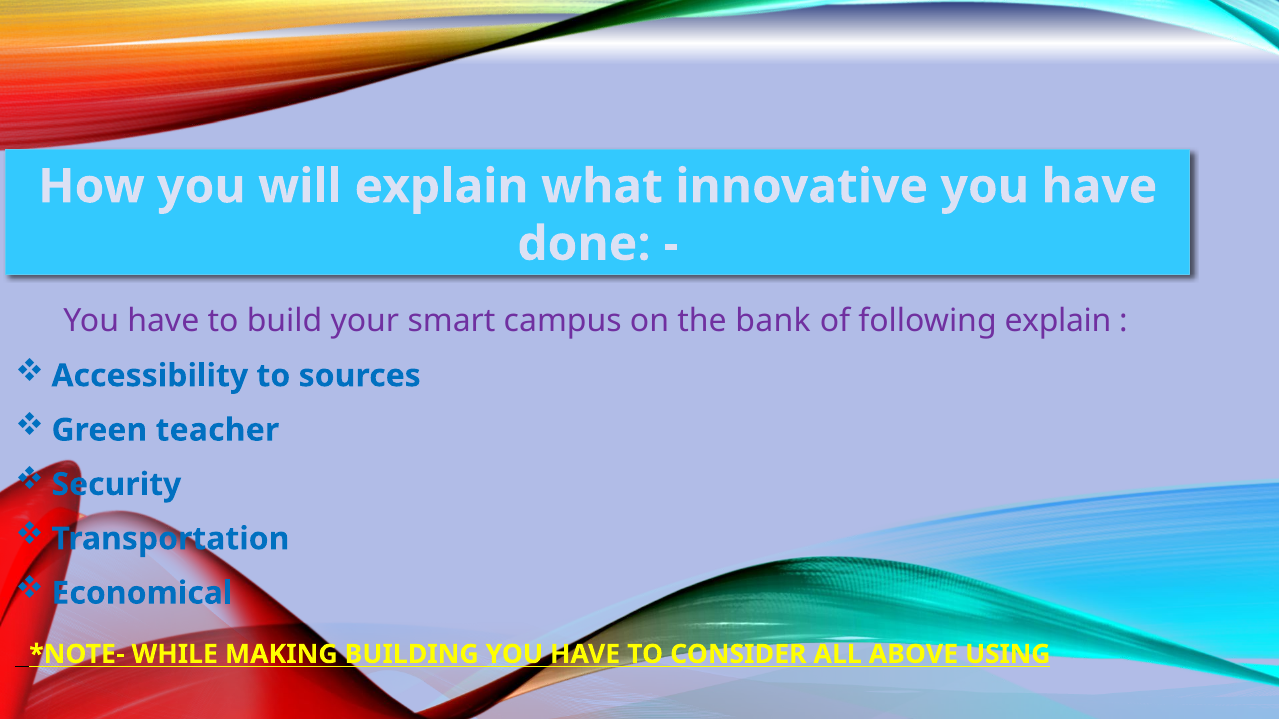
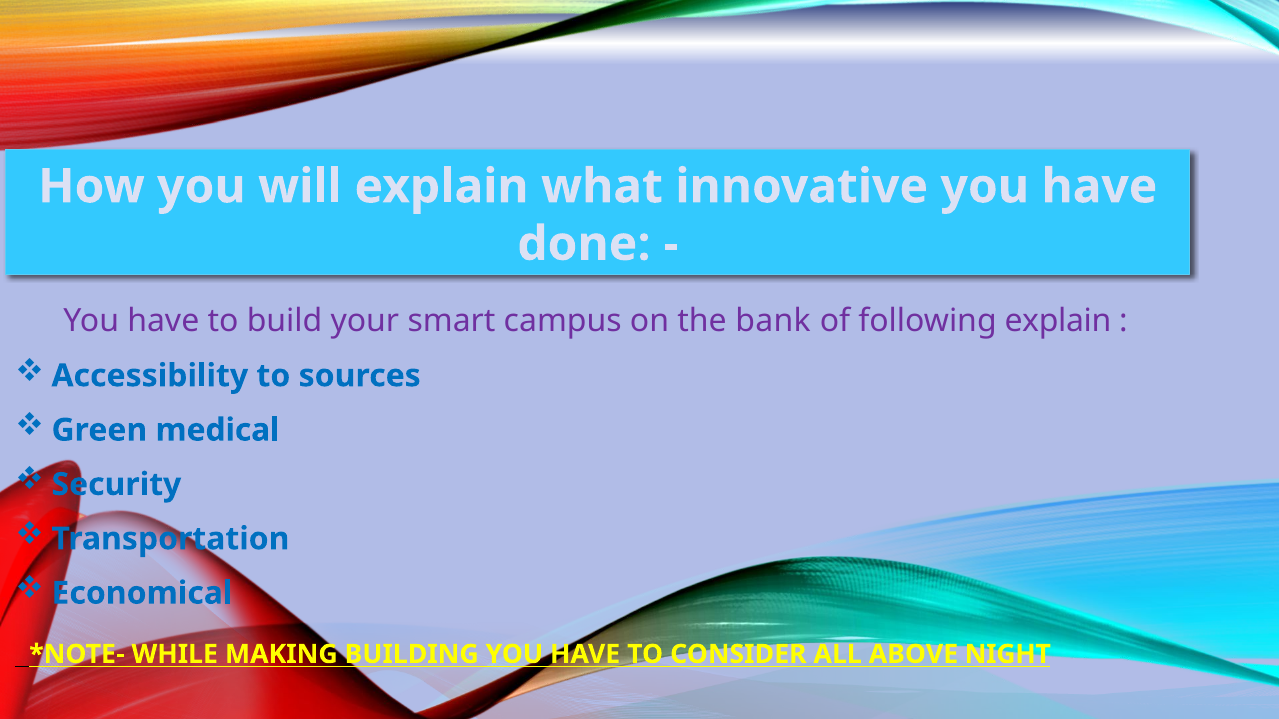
teacher: teacher -> medical
USING: USING -> NIGHT
